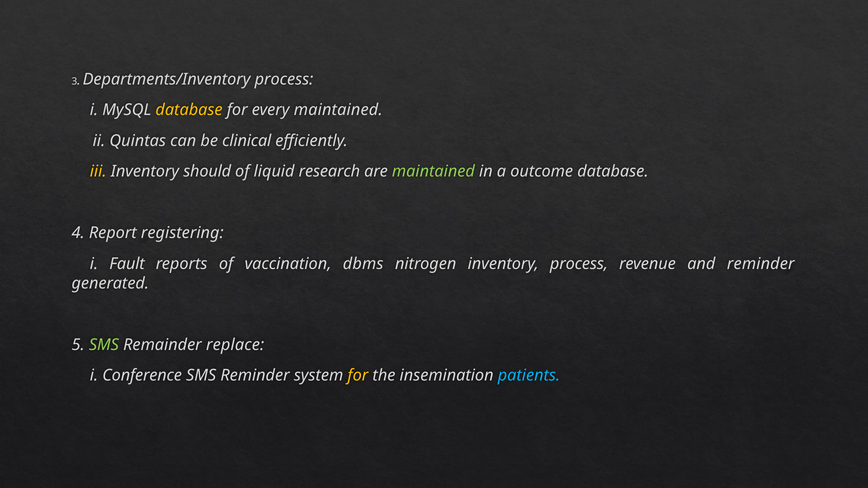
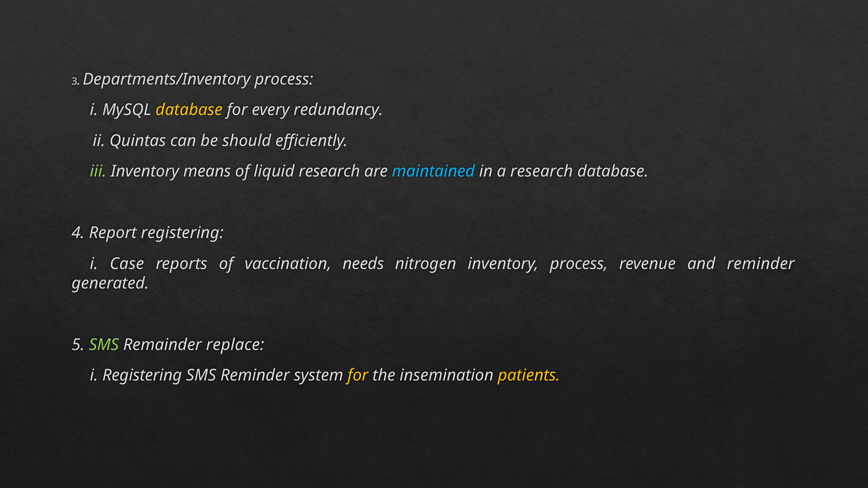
every maintained: maintained -> redundancy
clinical: clinical -> should
iii colour: yellow -> light green
should: should -> means
maintained at (433, 172) colour: light green -> light blue
a outcome: outcome -> research
Fault: Fault -> Case
dbms: dbms -> needs
i Conference: Conference -> Registering
patients colour: light blue -> yellow
